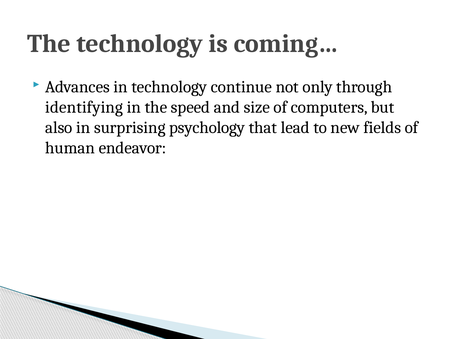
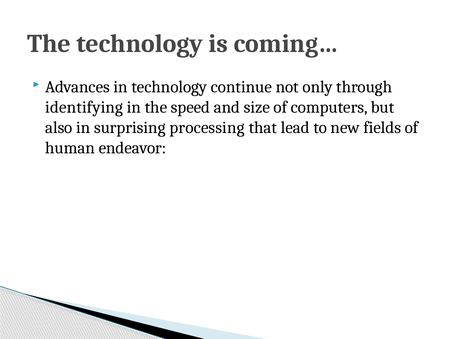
psychology: psychology -> processing
